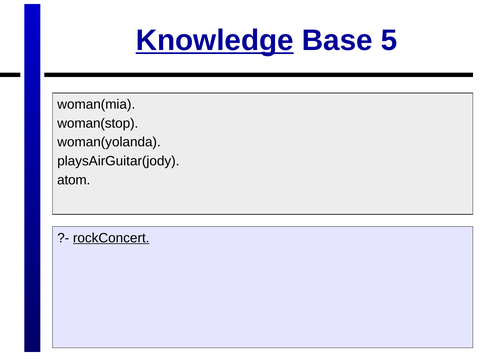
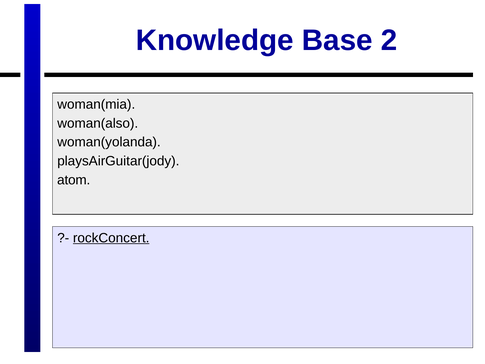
Knowledge underline: present -> none
5: 5 -> 2
woman(stop: woman(stop -> woman(also
